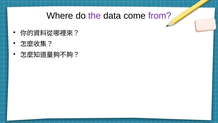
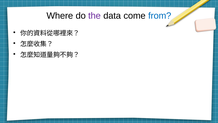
from colour: purple -> blue
